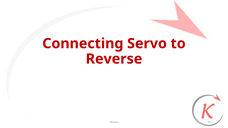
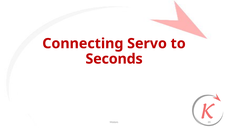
Reverse: Reverse -> Seconds
